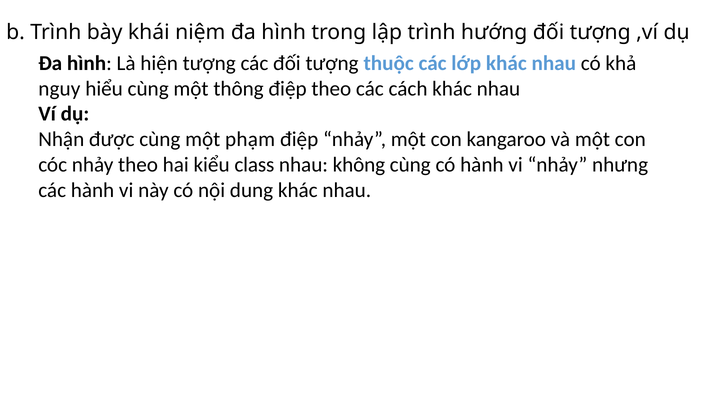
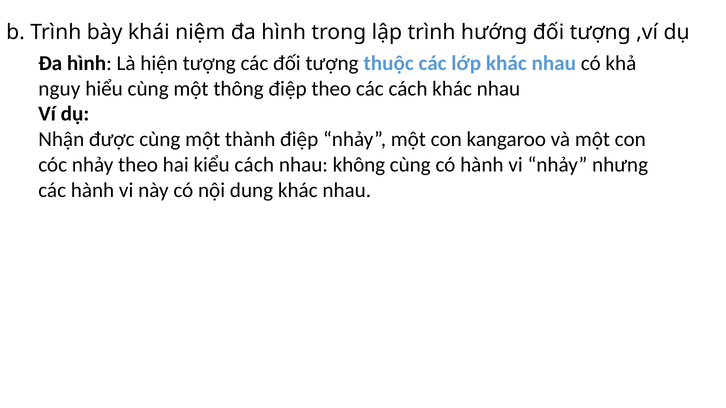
phạm: phạm -> thành
kiểu class: class -> cách
